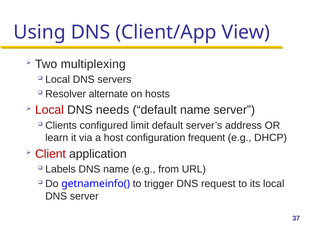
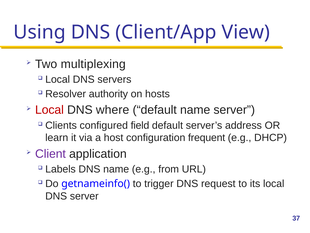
alternate: alternate -> authority
needs: needs -> where
limit: limit -> field
Client colour: red -> purple
